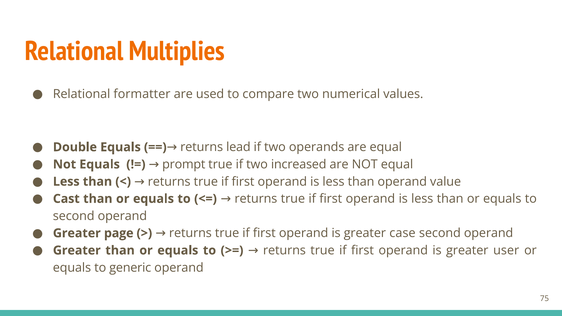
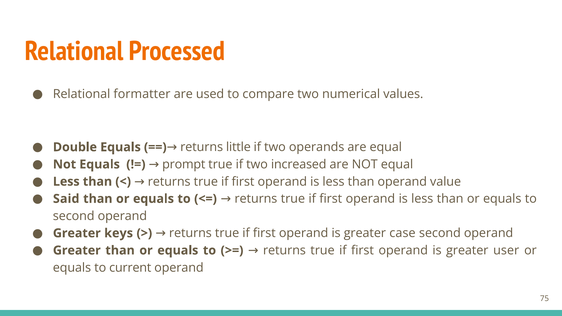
Multiplies: Multiplies -> Processed
lead: lead -> little
Cast: Cast -> Said
page: page -> keys
generic: generic -> current
